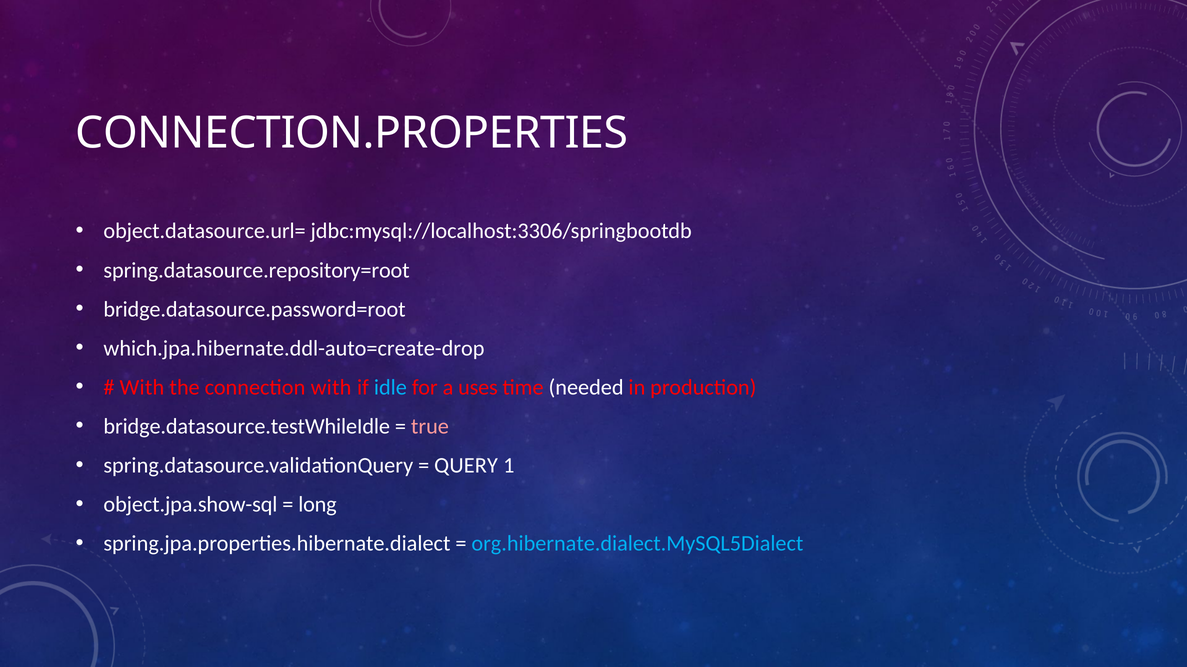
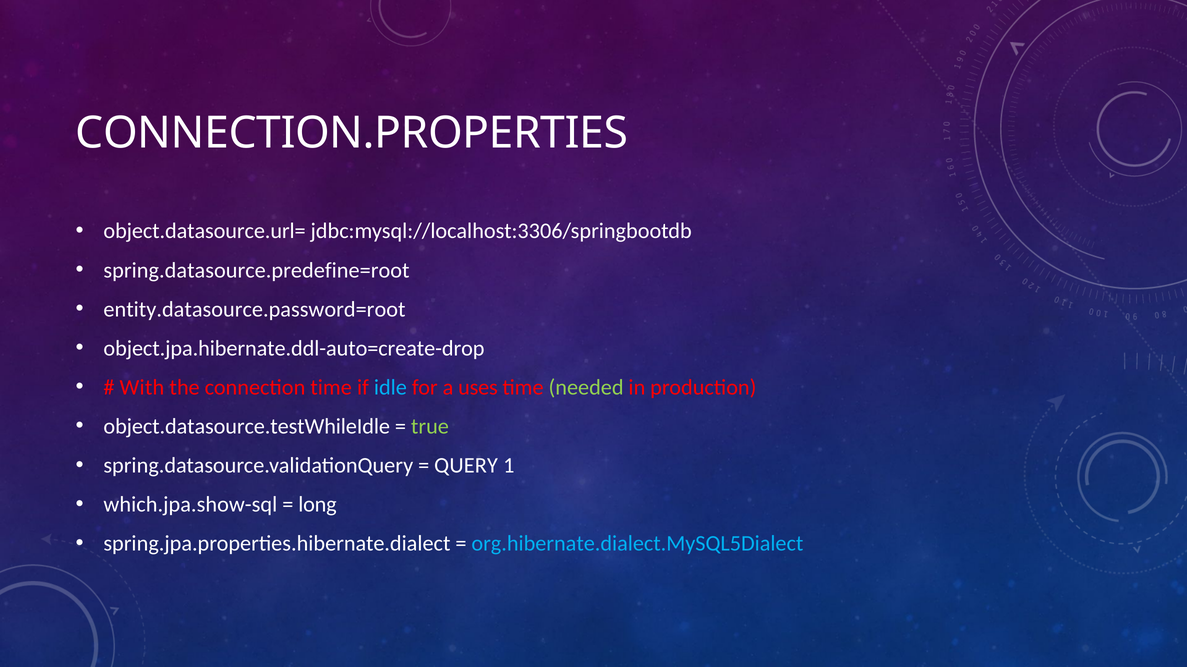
spring.datasource.repository=root: spring.datasource.repository=root -> spring.datasource.predefine=root
bridge.datasource.password=root: bridge.datasource.password=root -> entity.datasource.password=root
which.jpa.hibernate.ddl-auto=create-drop: which.jpa.hibernate.ddl-auto=create-drop -> object.jpa.hibernate.ddl-auto=create-drop
connection with: with -> time
needed colour: white -> light green
bridge.datasource.testWhileIdle: bridge.datasource.testWhileIdle -> object.datasource.testWhileIdle
true colour: pink -> light green
object.jpa.show-sql: object.jpa.show-sql -> which.jpa.show-sql
